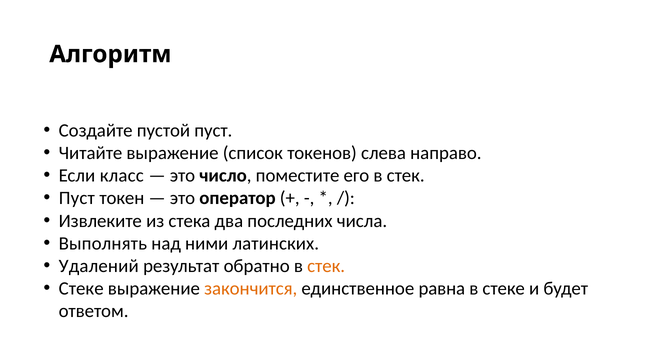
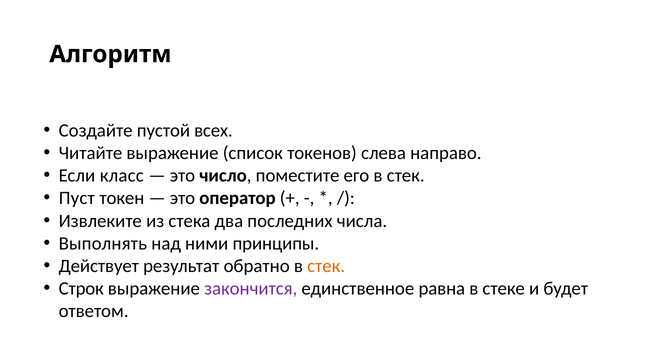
пустой пуст: пуст -> всех
латинских: латинских -> принципы
Удалений: Удалений -> Действует
Стеке at (81, 289): Стеке -> Строк
закончится colour: orange -> purple
